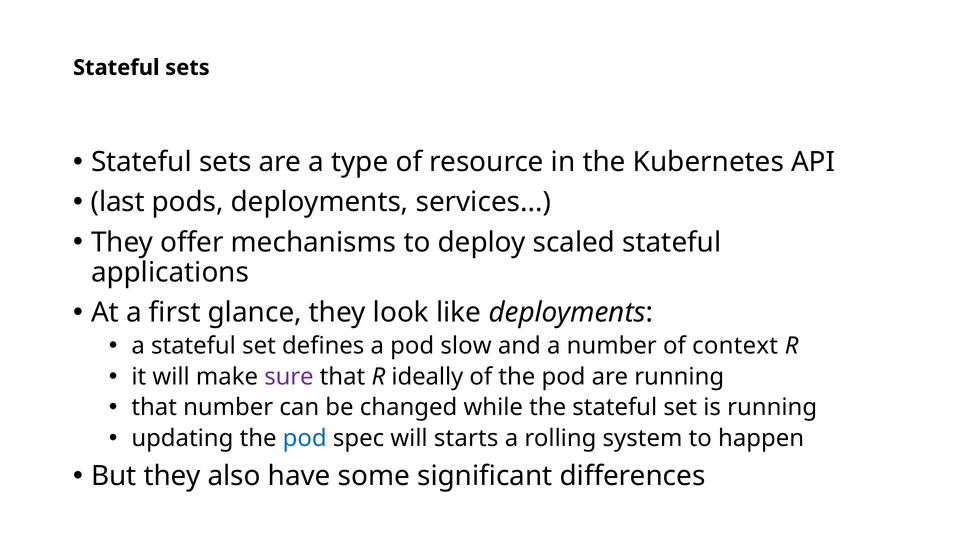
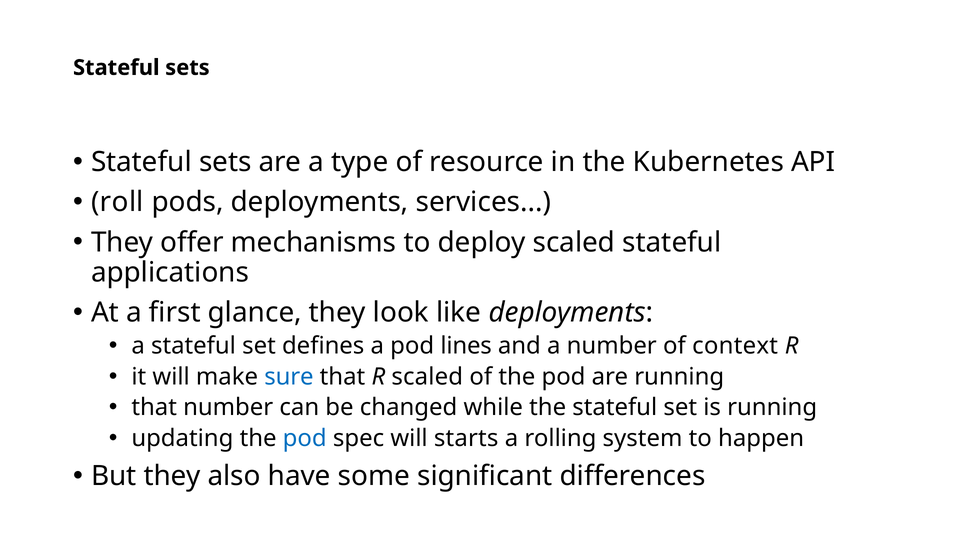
last: last -> roll
slow: slow -> lines
sure colour: purple -> blue
R ideally: ideally -> scaled
